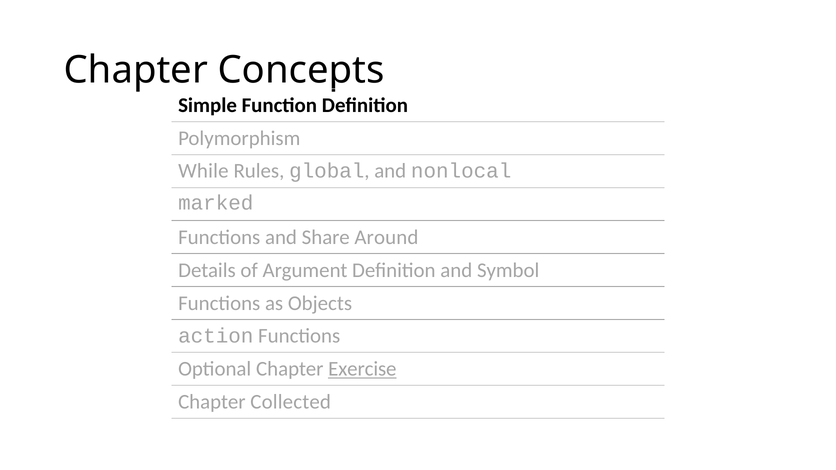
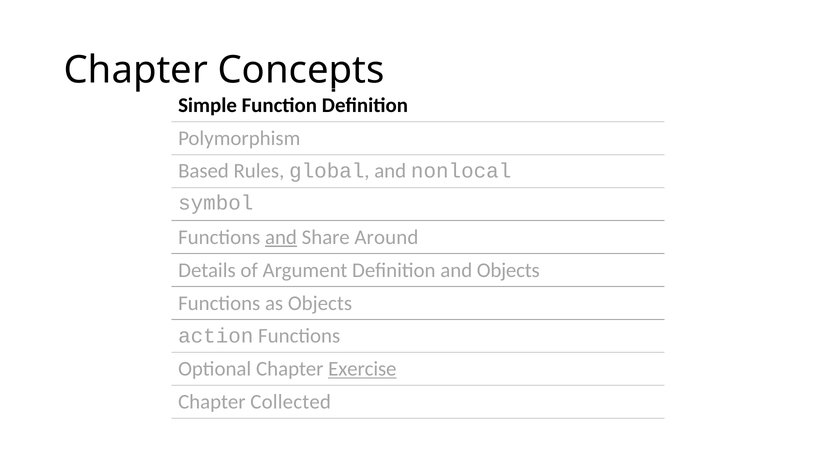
While: While -> Based
marked: marked -> symbol
and at (281, 237) underline: none -> present
and Symbol: Symbol -> Objects
